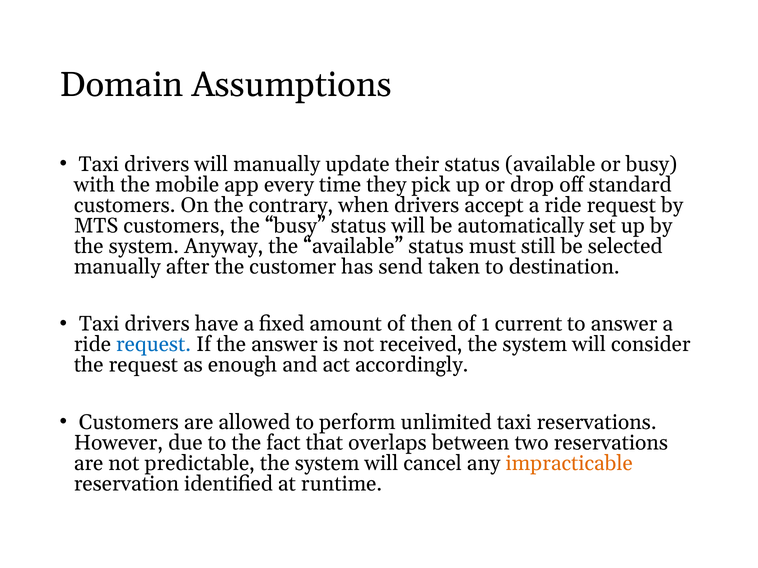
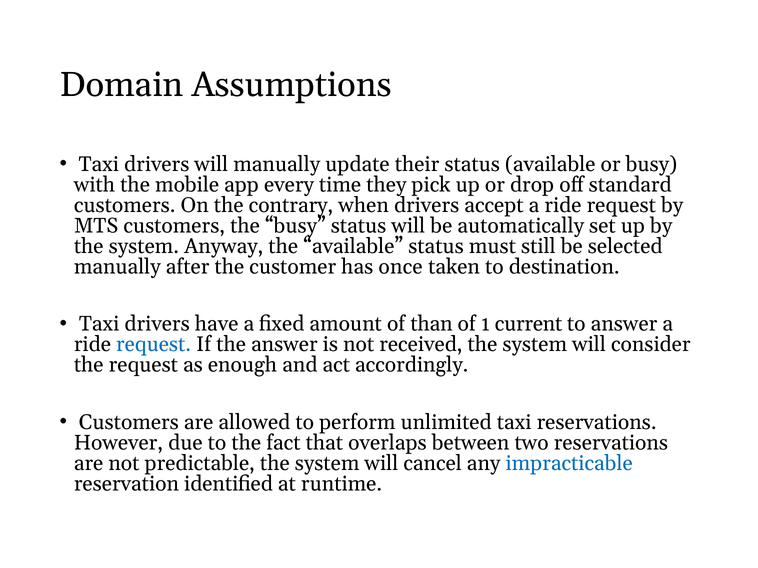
send: send -> once
then: then -> than
impracticable colour: orange -> blue
